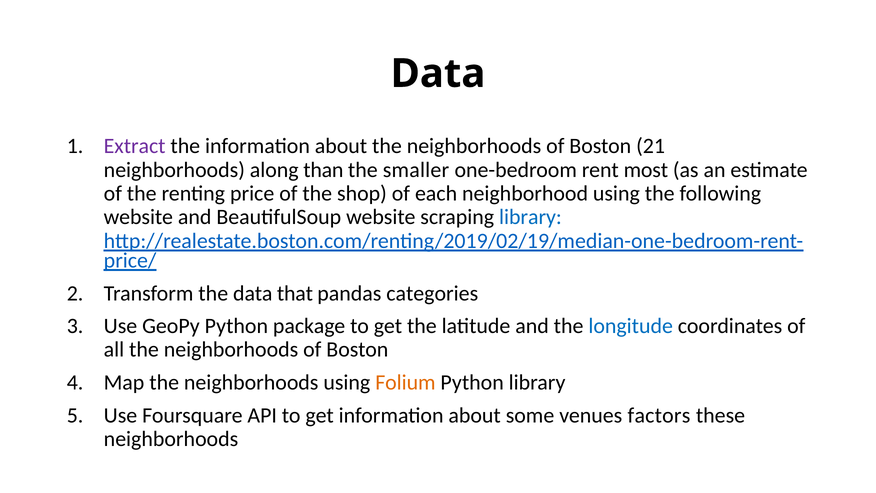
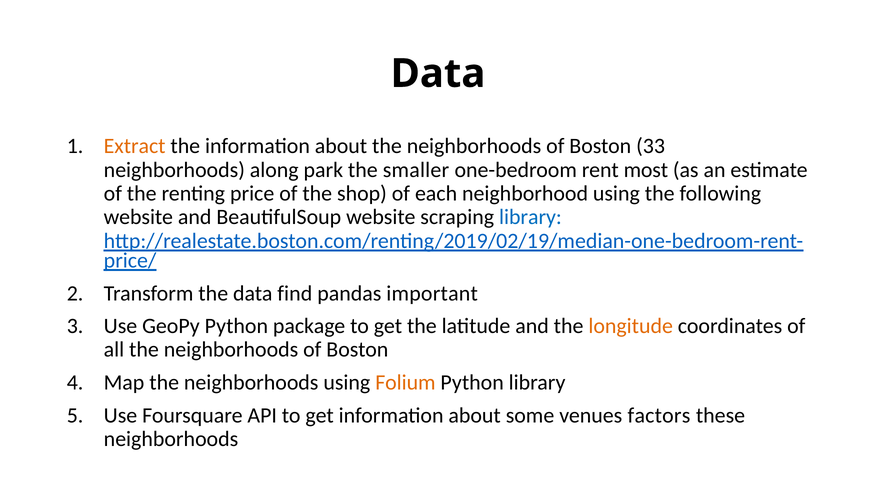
Extract colour: purple -> orange
21: 21 -> 33
than: than -> park
that: that -> find
categories: categories -> important
longitude colour: blue -> orange
